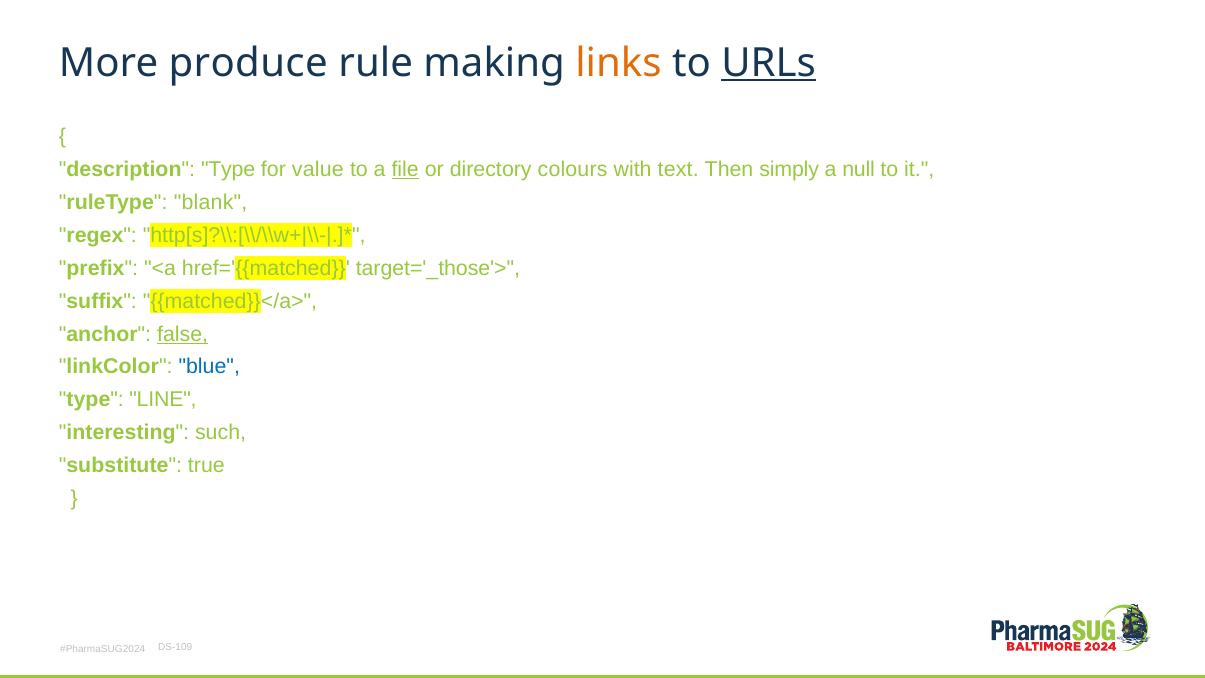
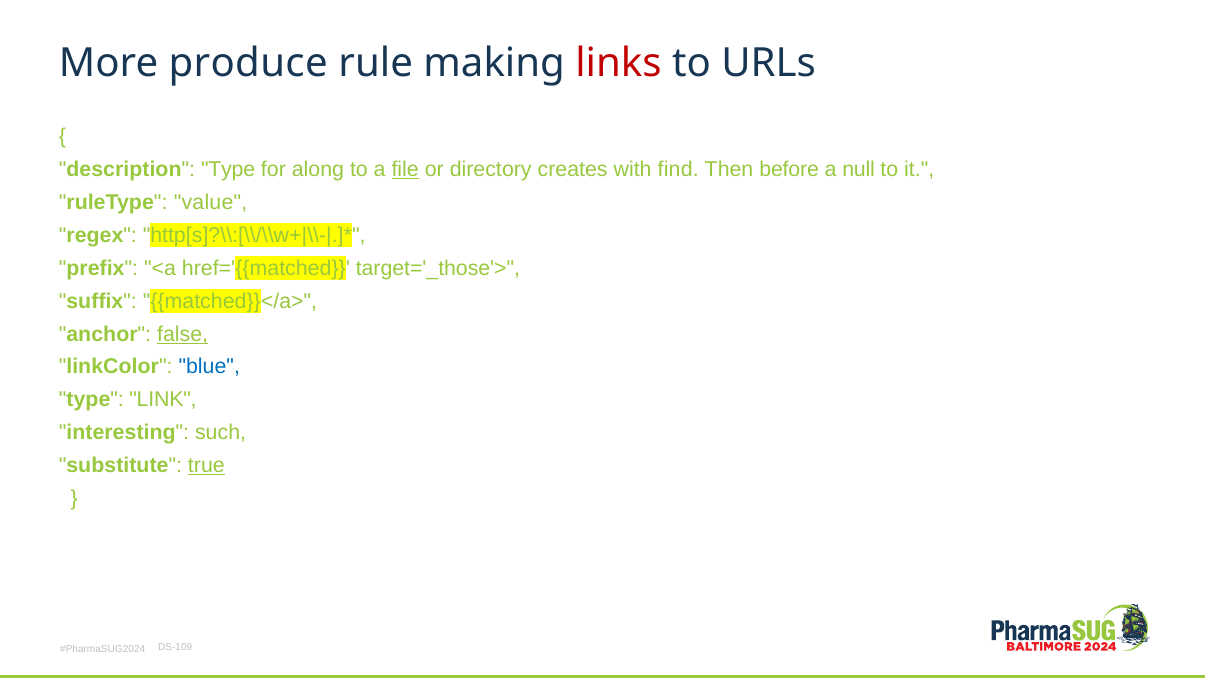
links colour: orange -> red
URLs underline: present -> none
value: value -> along
colours: colours -> creates
text: text -> find
simply: simply -> before
blank: blank -> value
LINE: LINE -> LINK
true underline: none -> present
